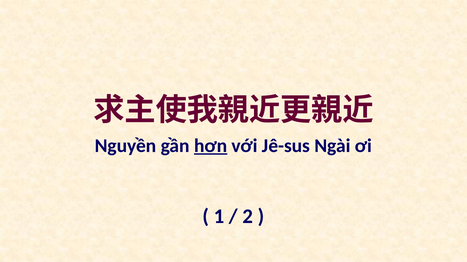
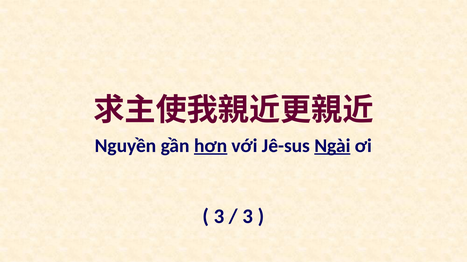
Ngài underline: none -> present
1 at (219, 217): 1 -> 3
2 at (248, 217): 2 -> 3
